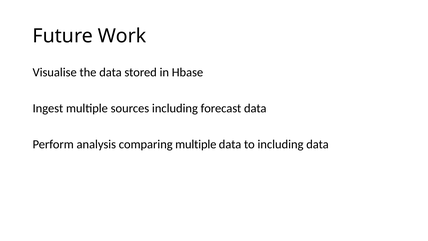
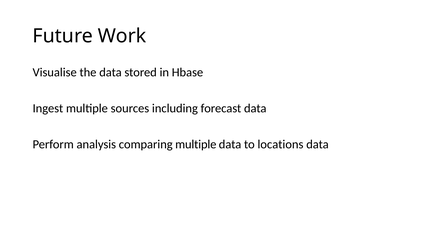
to including: including -> locations
